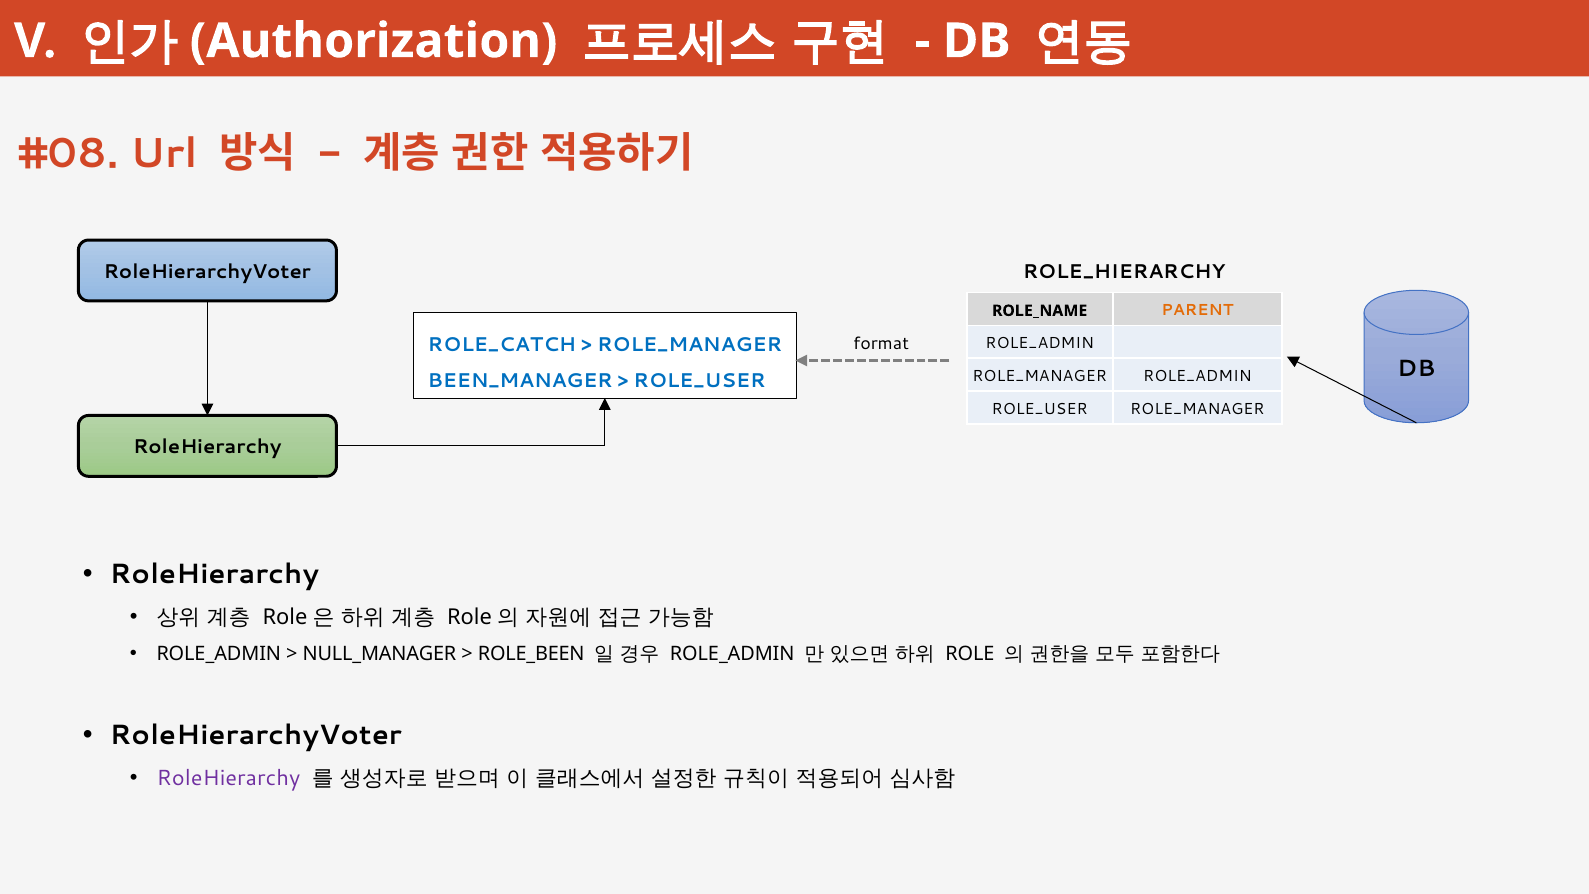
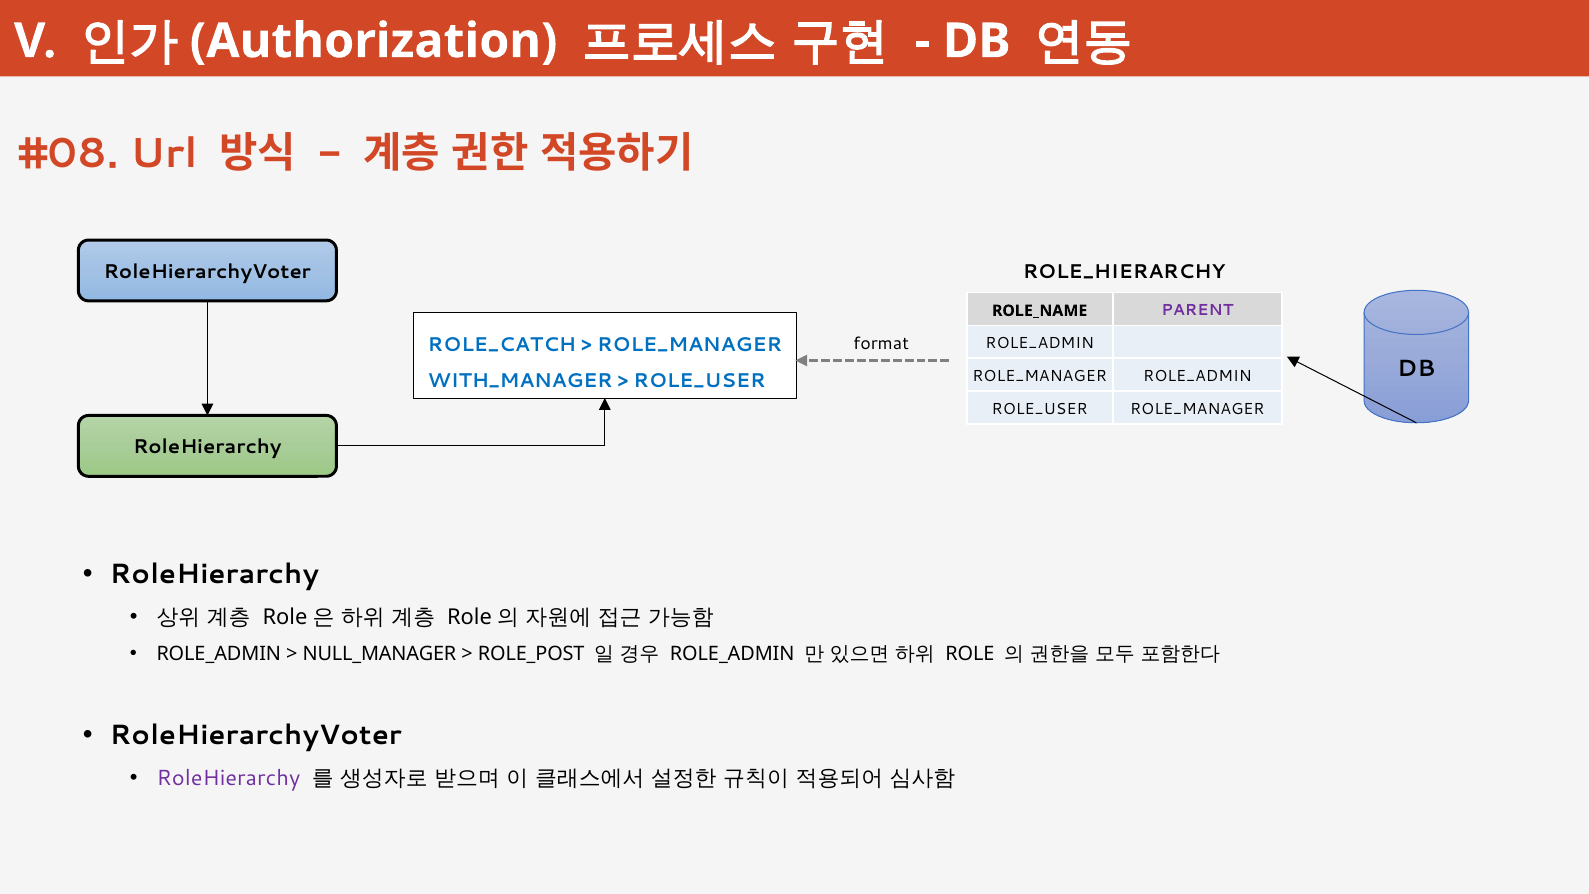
PARENT colour: orange -> purple
BEEN_MANAGER: BEEN_MANAGER -> WITH_MANAGER
ROLE_BEEN: ROLE_BEEN -> ROLE_POST
